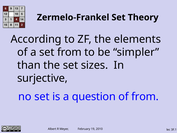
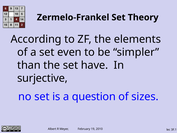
set from: from -> even
sizes: sizes -> have
of from: from -> sizes
